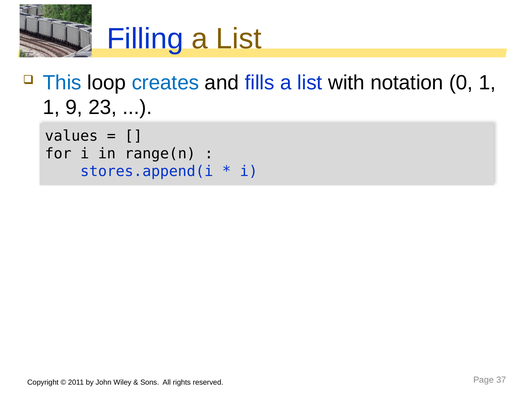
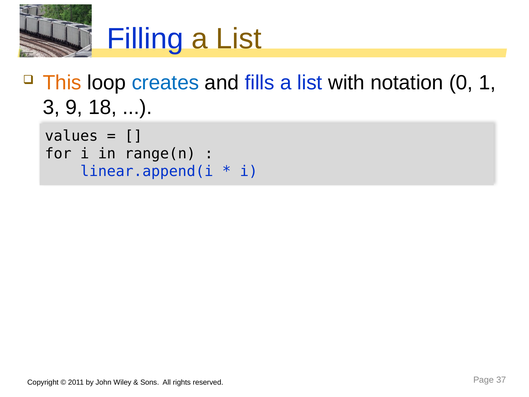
This colour: blue -> orange
1 at (51, 107): 1 -> 3
23: 23 -> 18
stores.append(i: stores.append(i -> linear.append(i
